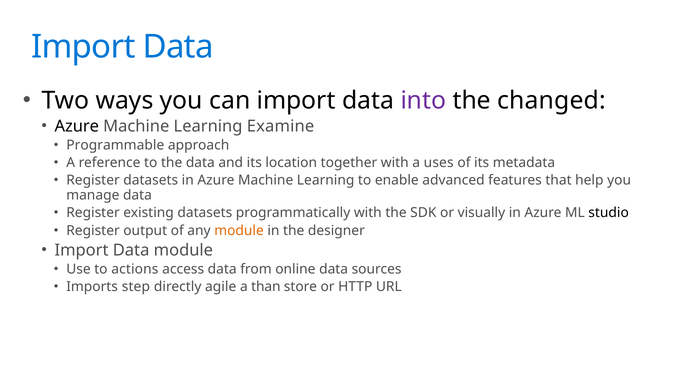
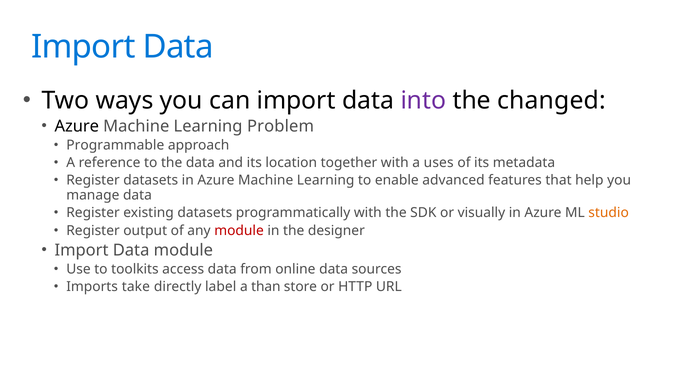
Examine: Examine -> Problem
studio colour: black -> orange
module at (239, 231) colour: orange -> red
actions: actions -> toolkits
step: step -> take
agile: agile -> label
